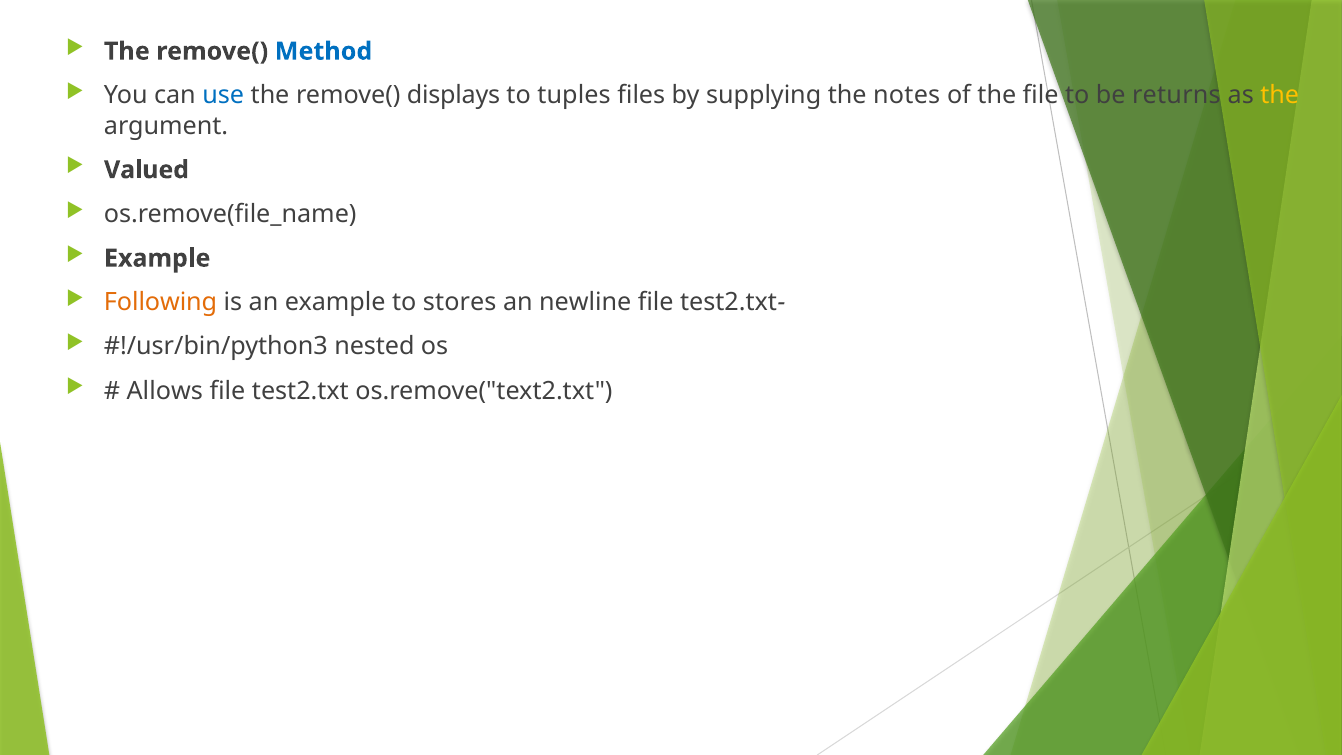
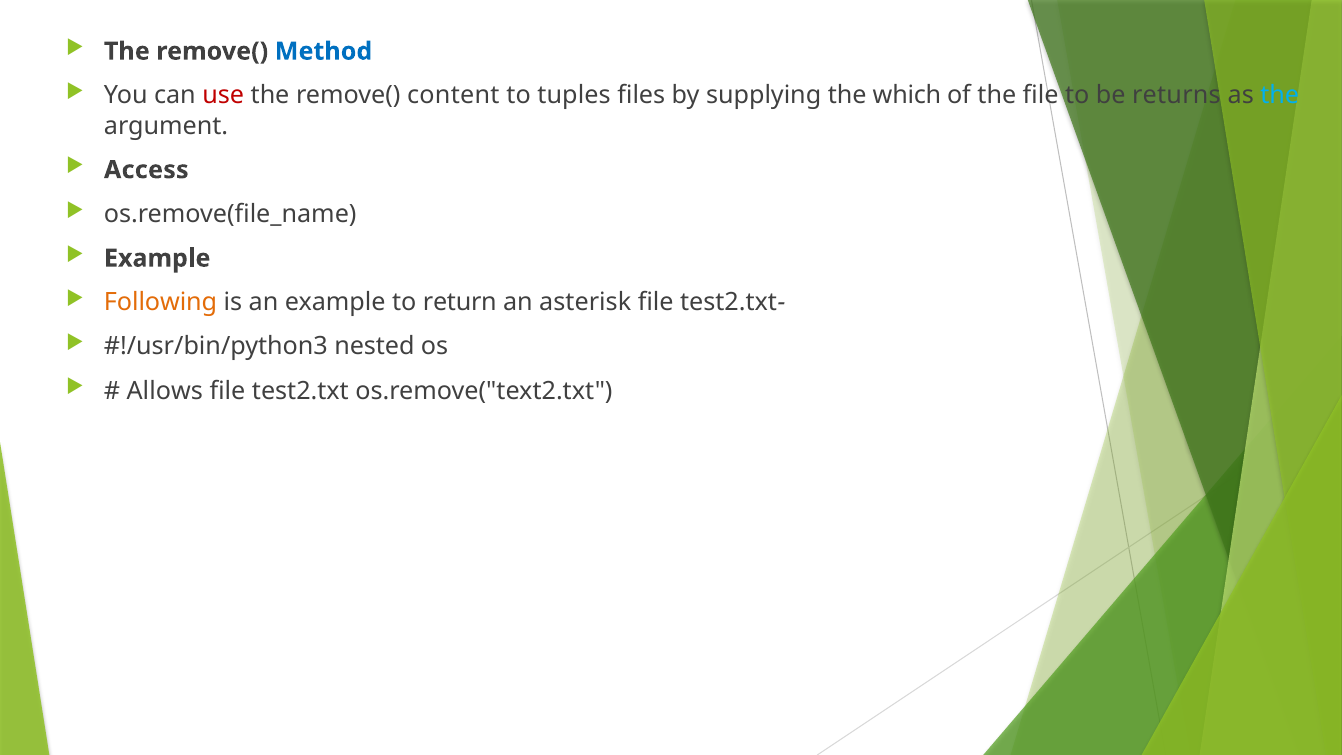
use colour: blue -> red
displays: displays -> content
notes: notes -> which
the at (1280, 96) colour: yellow -> light blue
Valued: Valued -> Access
stores: stores -> return
newline: newline -> asterisk
